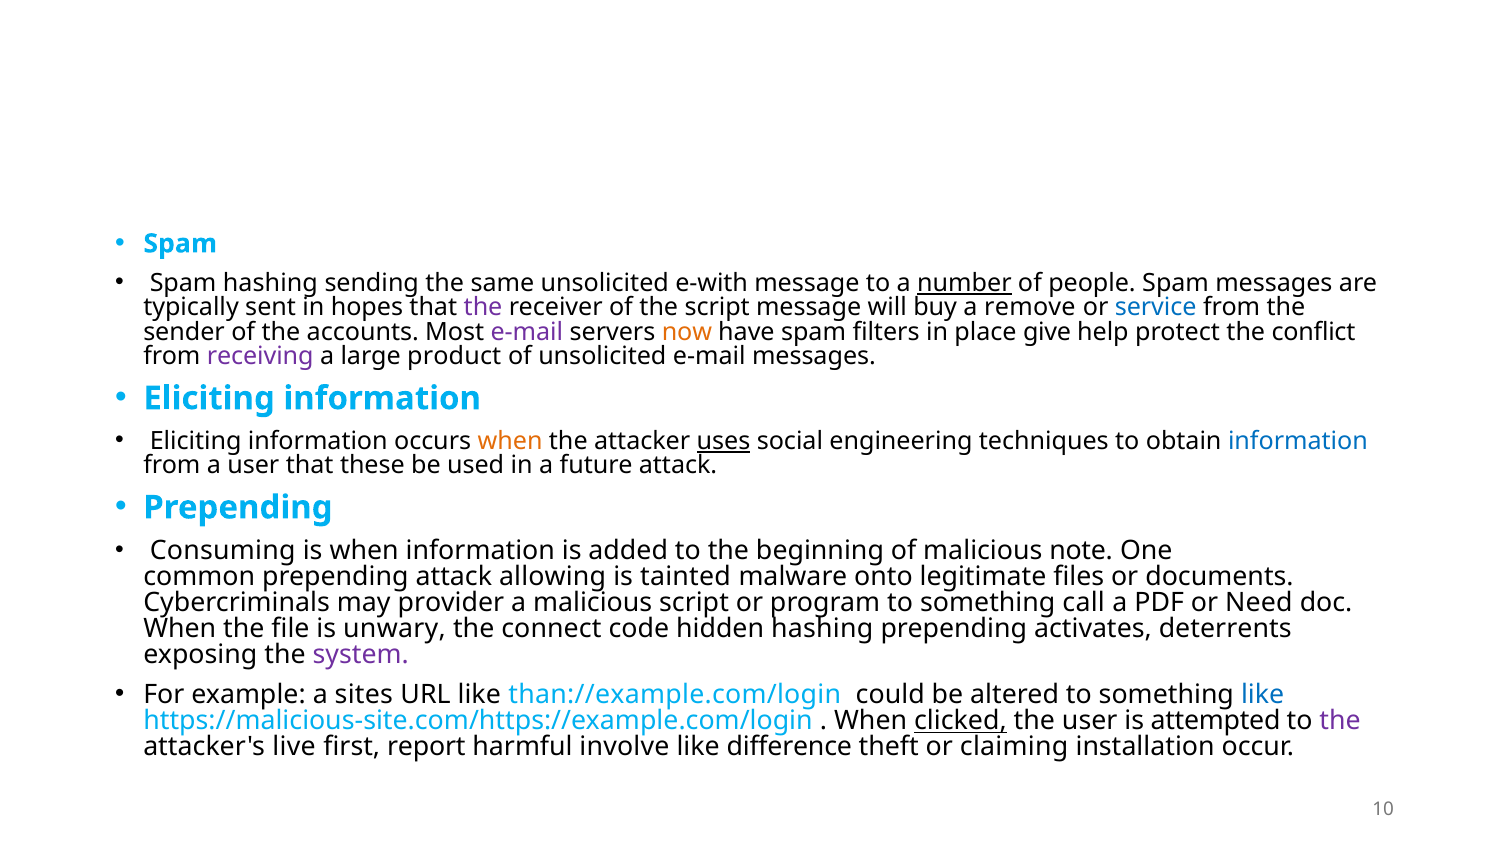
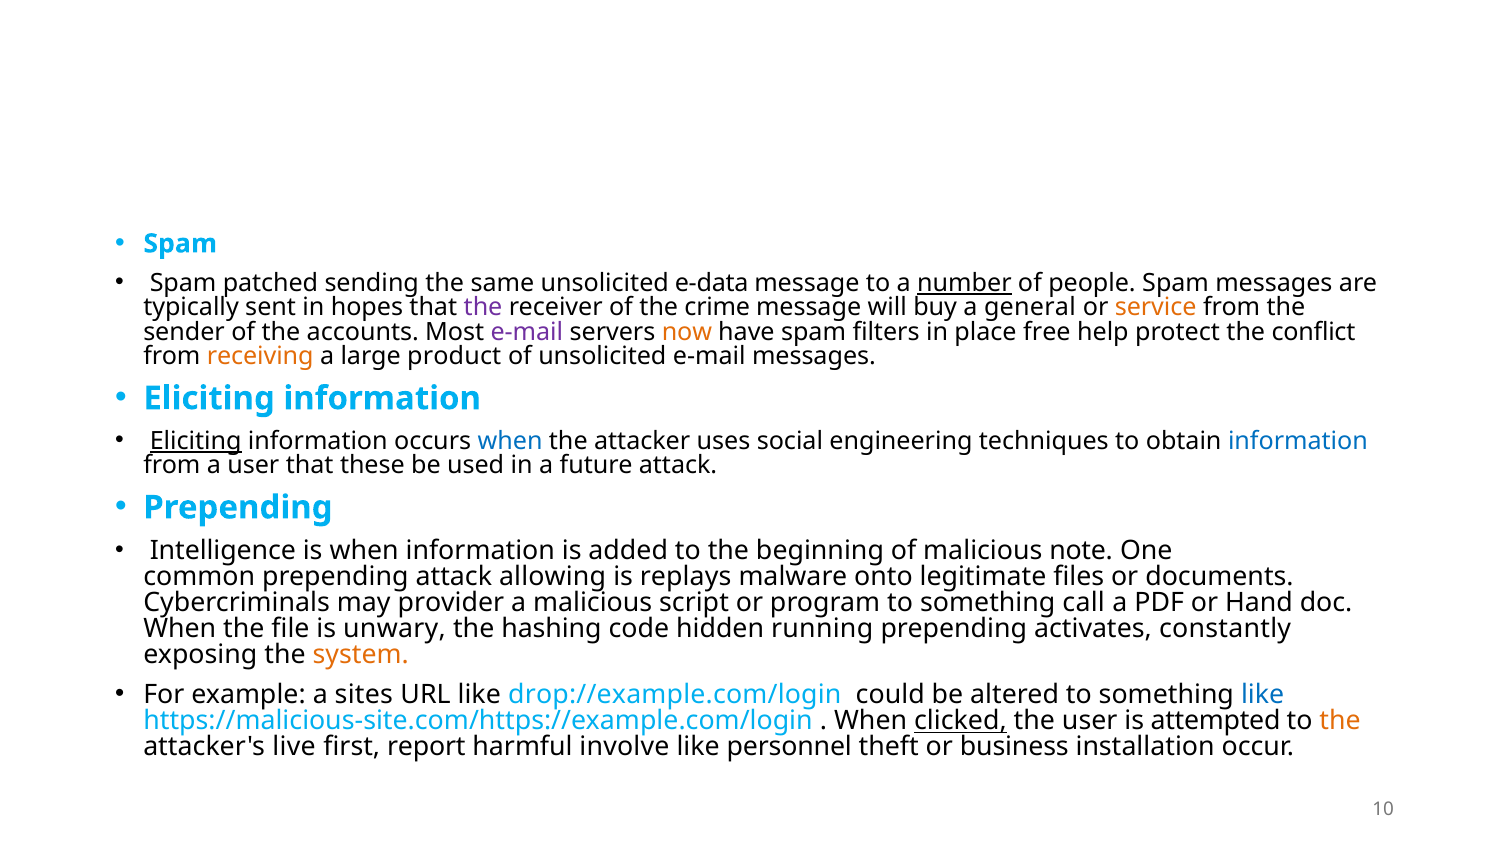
Spam hashing: hashing -> patched
e-with: e-with -> e-data
the script: script -> crime
remove: remove -> general
service colour: blue -> orange
give: give -> free
receiving colour: purple -> orange
Eliciting at (196, 441) underline: none -> present
when at (510, 441) colour: orange -> blue
uses underline: present -> none
Consuming: Consuming -> Intelligence
tainted: tainted -> replays
Need: Need -> Hand
connect: connect -> hashing
hidden hashing: hashing -> running
deterrents: deterrents -> constantly
system colour: purple -> orange
than://example.com/login: than://example.com/login -> drop://example.com/login
the at (1340, 721) colour: purple -> orange
difference: difference -> personnel
claiming: claiming -> business
